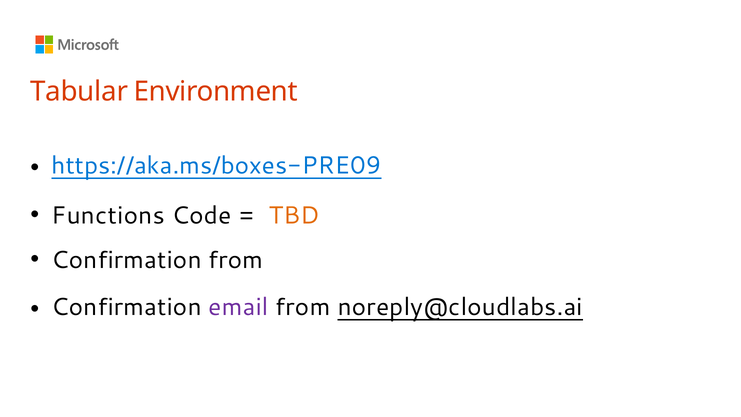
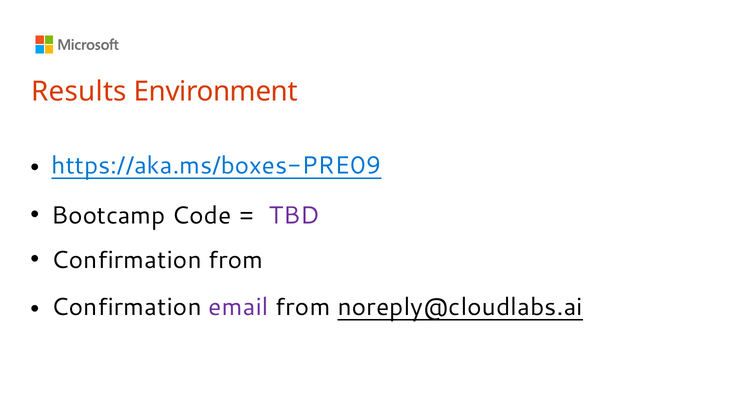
Tabular: Tabular -> Results
Functions: Functions -> Bootcamp
TBD colour: orange -> purple
